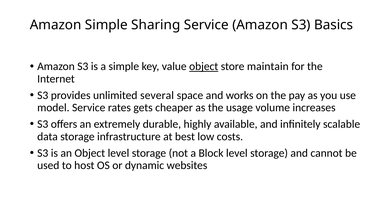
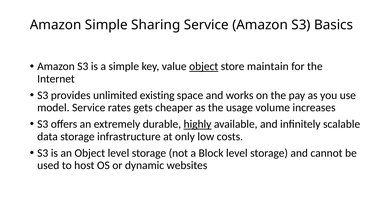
several: several -> existing
highly underline: none -> present
best: best -> only
